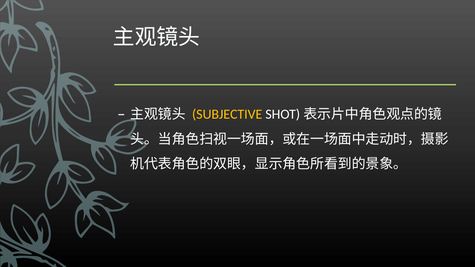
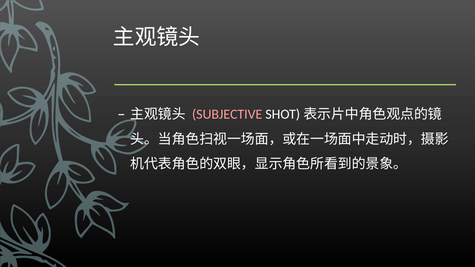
SUBJECTIVE colour: yellow -> pink
